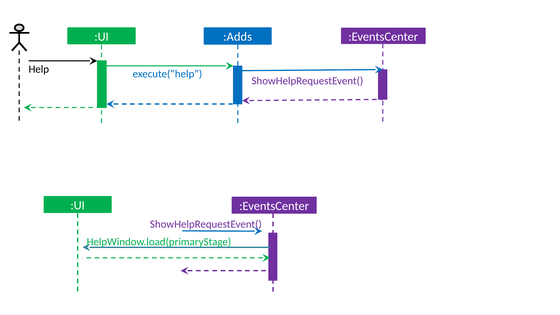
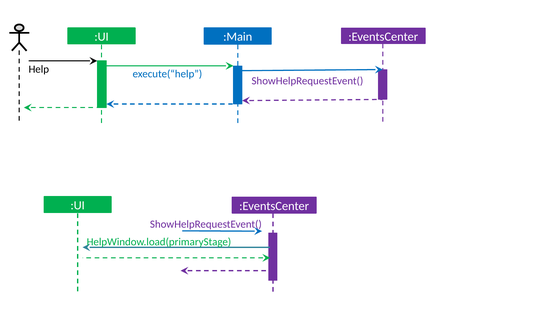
:Adds: :Adds -> :Main
